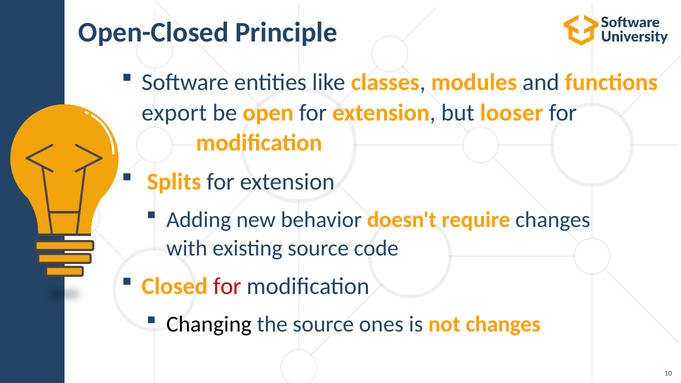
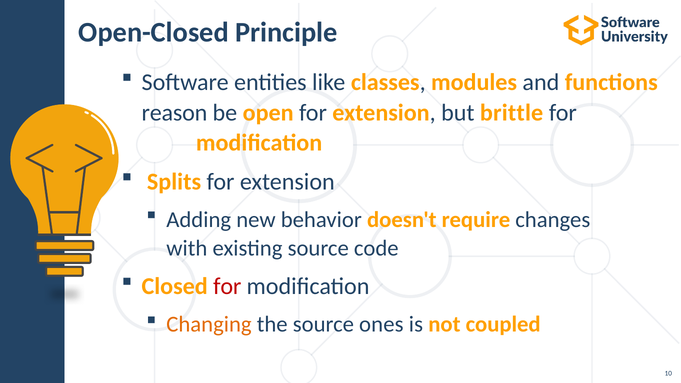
export: export -> reason
looser: looser -> brittle
Changing colour: black -> orange
not changes: changes -> coupled
